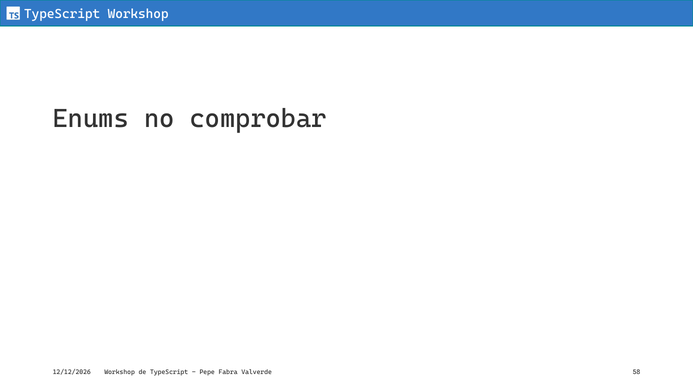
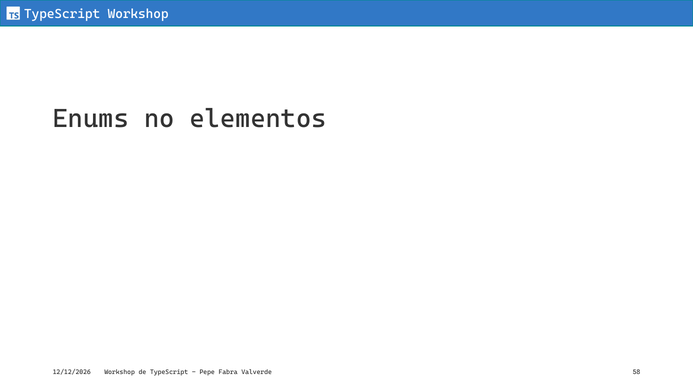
comprobar: comprobar -> elementos
